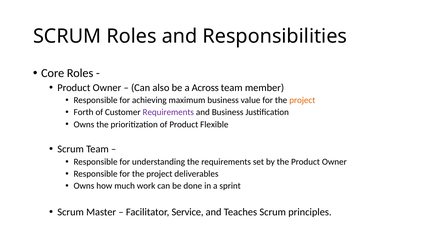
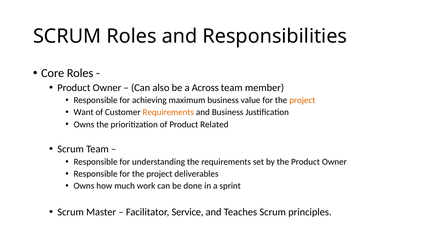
Forth: Forth -> Want
Requirements at (168, 112) colour: purple -> orange
Flexible: Flexible -> Related
